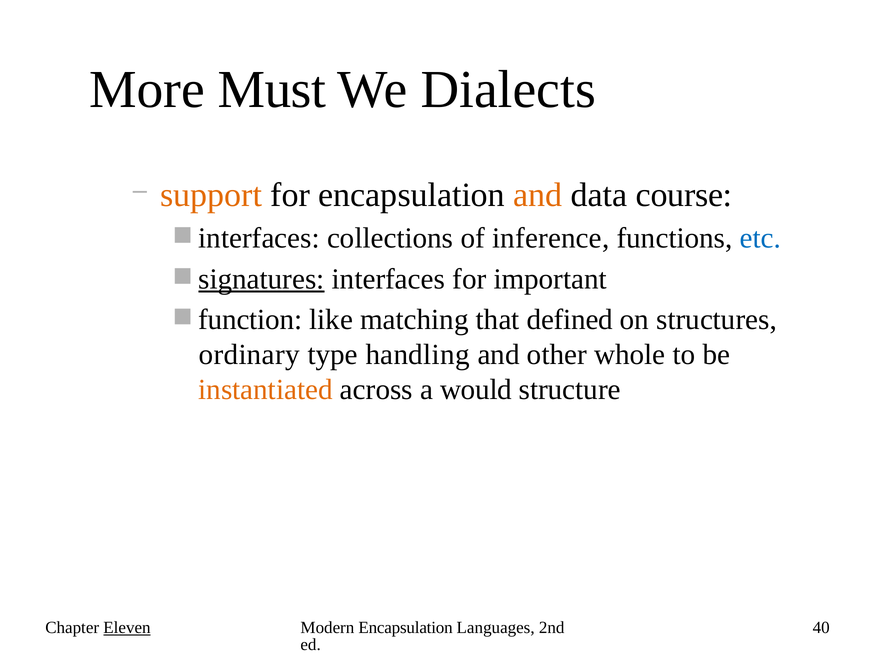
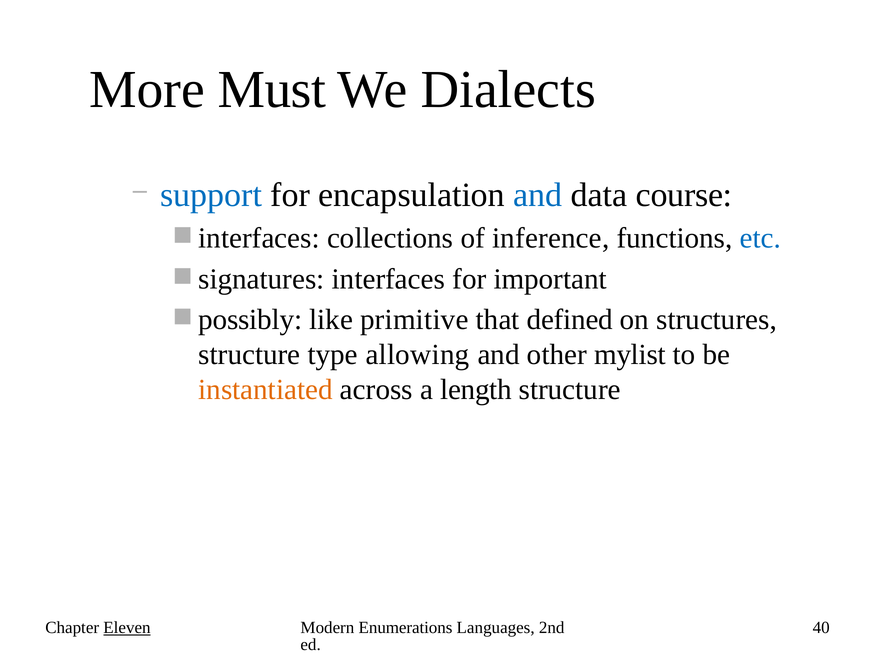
support colour: orange -> blue
and at (538, 195) colour: orange -> blue
signatures underline: present -> none
function: function -> possibly
matching: matching -> primitive
ordinary at (249, 355): ordinary -> structure
handling: handling -> allowing
whole: whole -> mylist
would: would -> length
Modern Encapsulation: Encapsulation -> Enumerations
